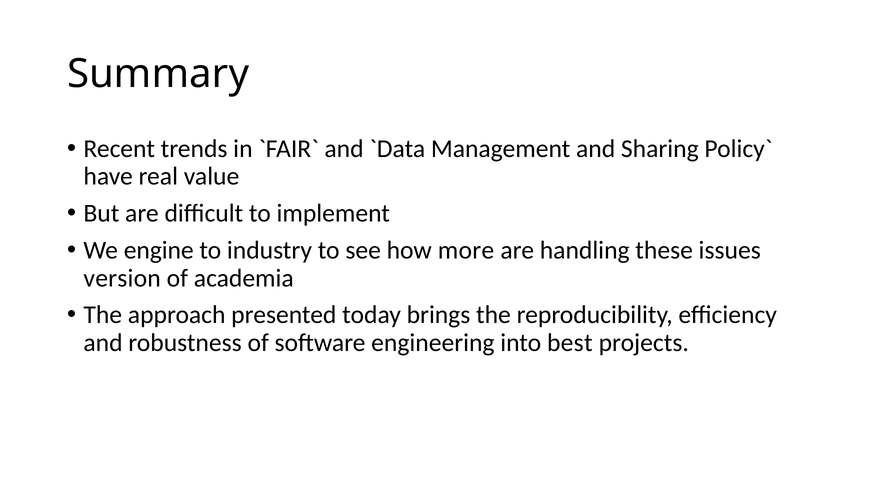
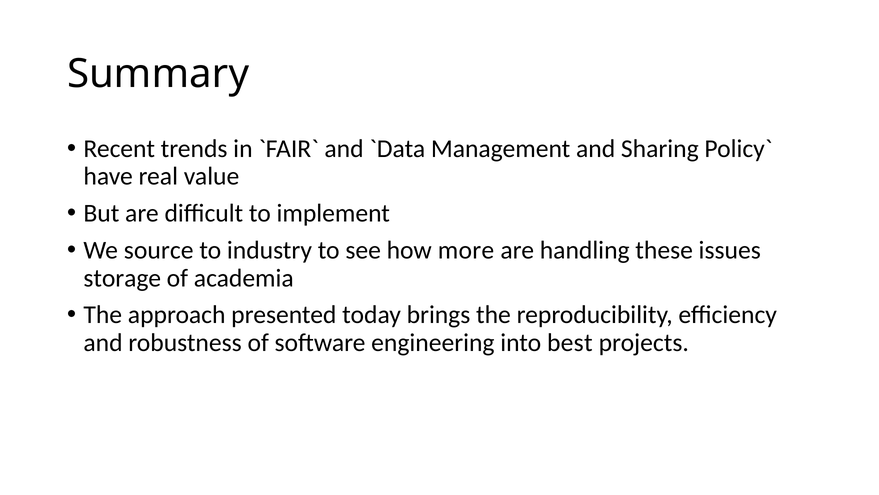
engine: engine -> source
version: version -> storage
